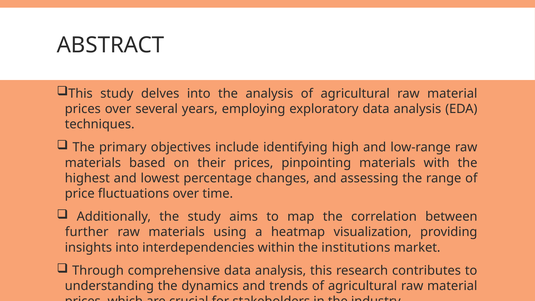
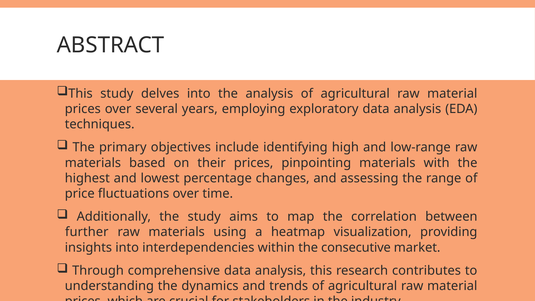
institutions: institutions -> consecutive
